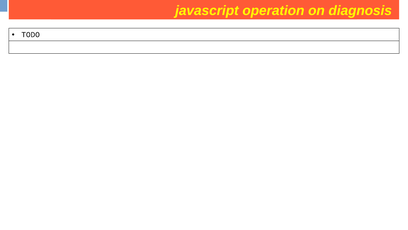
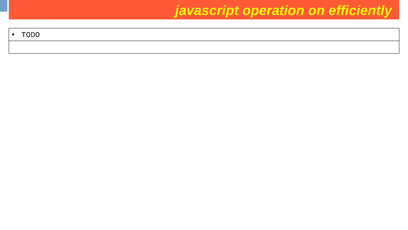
diagnosis: diagnosis -> efficiently
